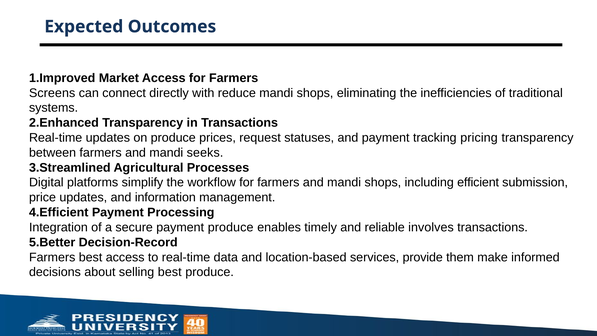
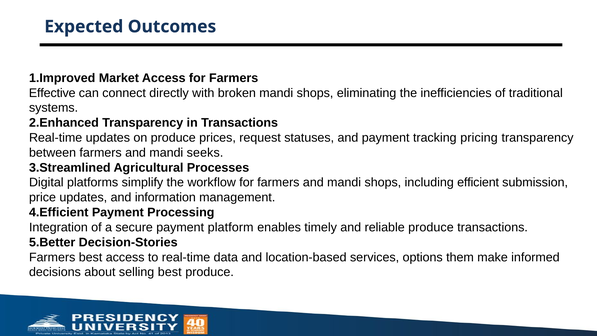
Screens: Screens -> Effective
reduce: reduce -> broken
payment produce: produce -> platform
reliable involves: involves -> produce
Decision-Record: Decision-Record -> Decision-Stories
provide: provide -> options
